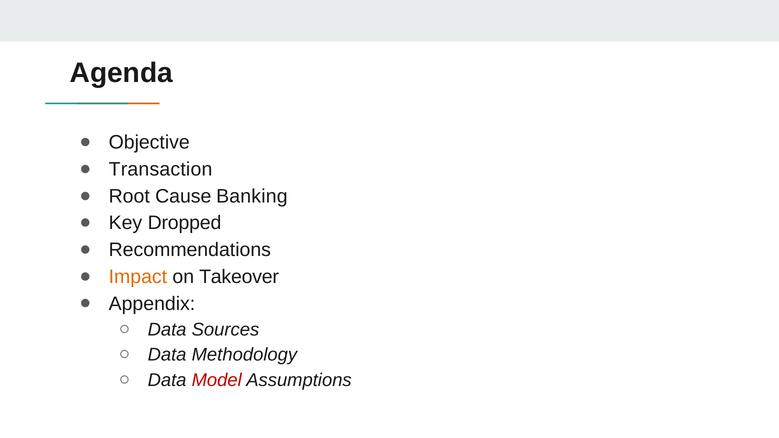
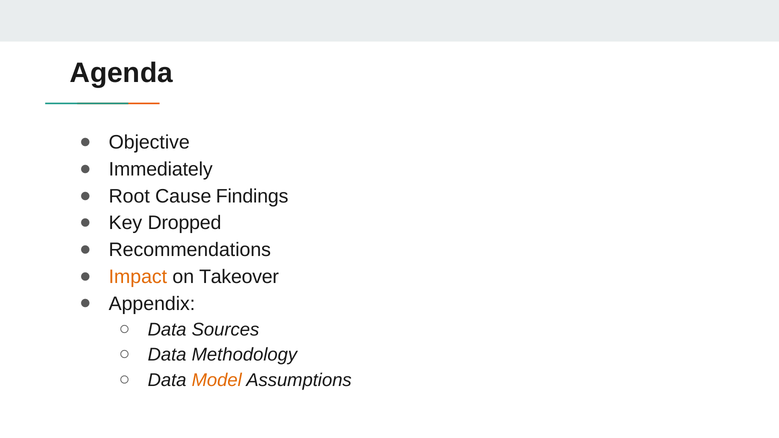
Transaction: Transaction -> Immediately
Banking: Banking -> Findings
Model colour: red -> orange
